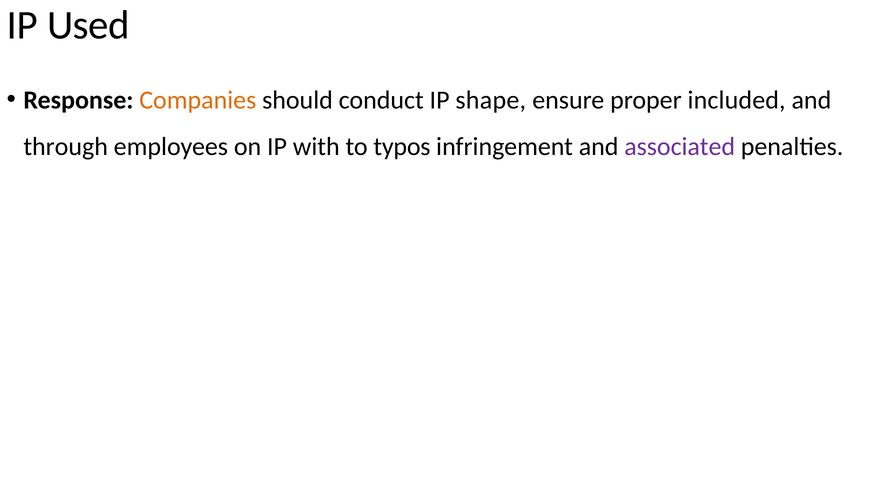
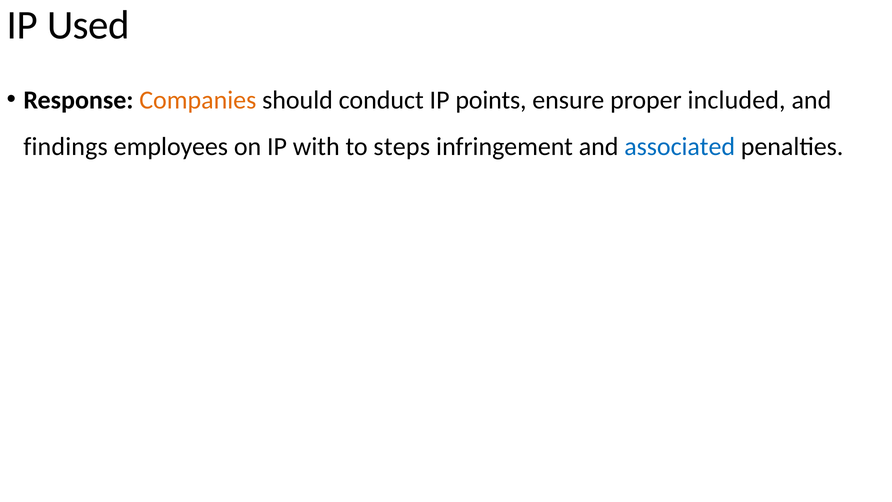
shape: shape -> points
through: through -> findings
typos: typos -> steps
associated colour: purple -> blue
